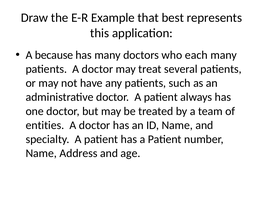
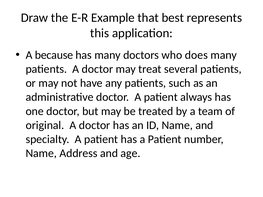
each: each -> does
entities: entities -> original
